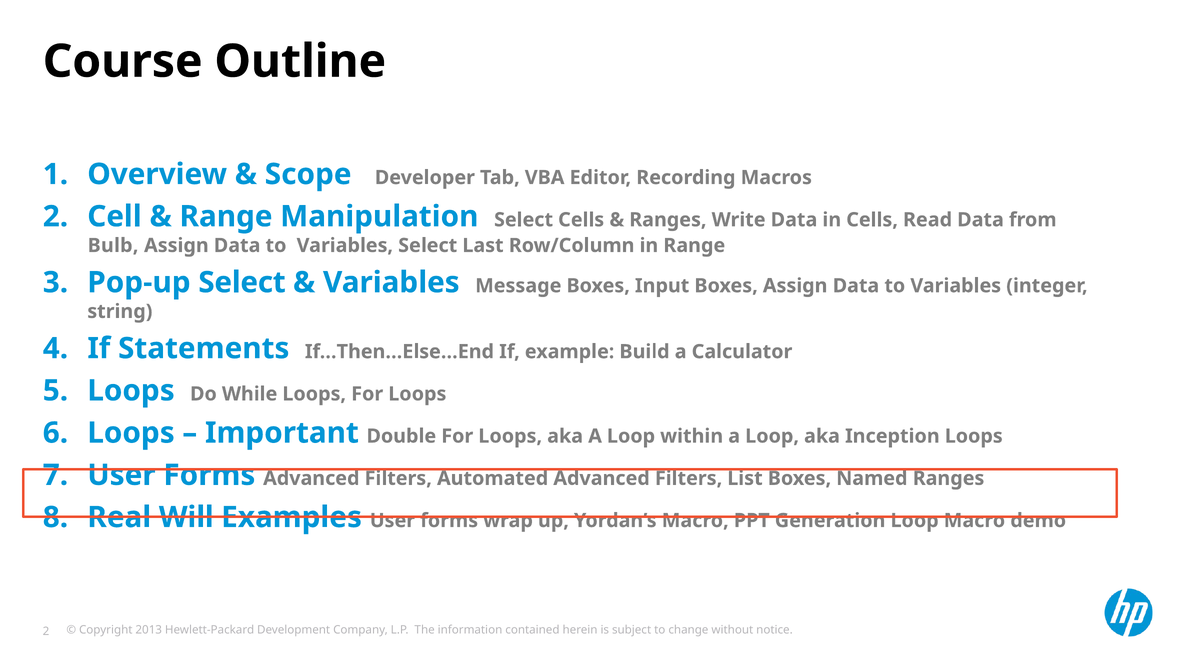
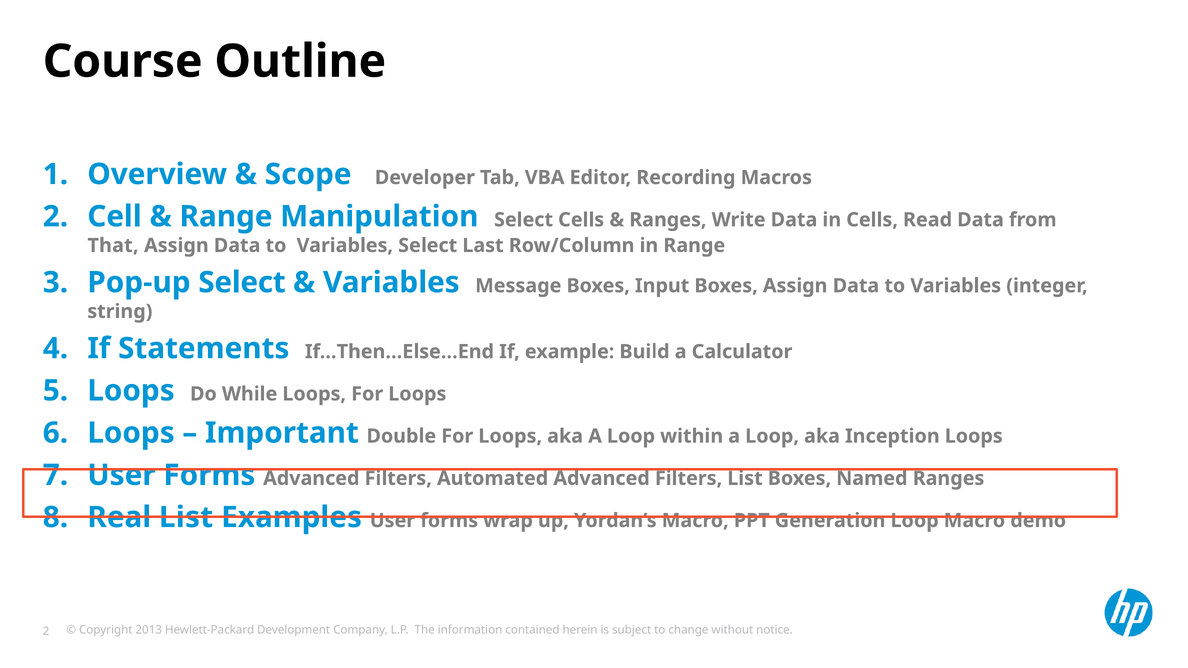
Bulb: Bulb -> That
Real Will: Will -> List
